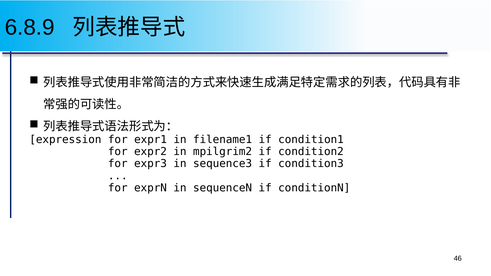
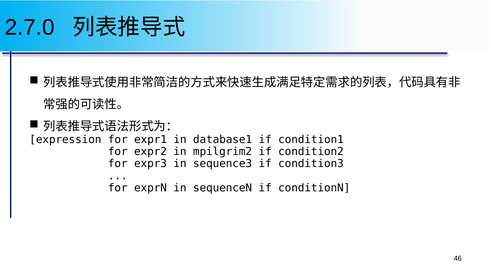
6.8.9: 6.8.9 -> 2.7.0
filename1: filename1 -> database1
